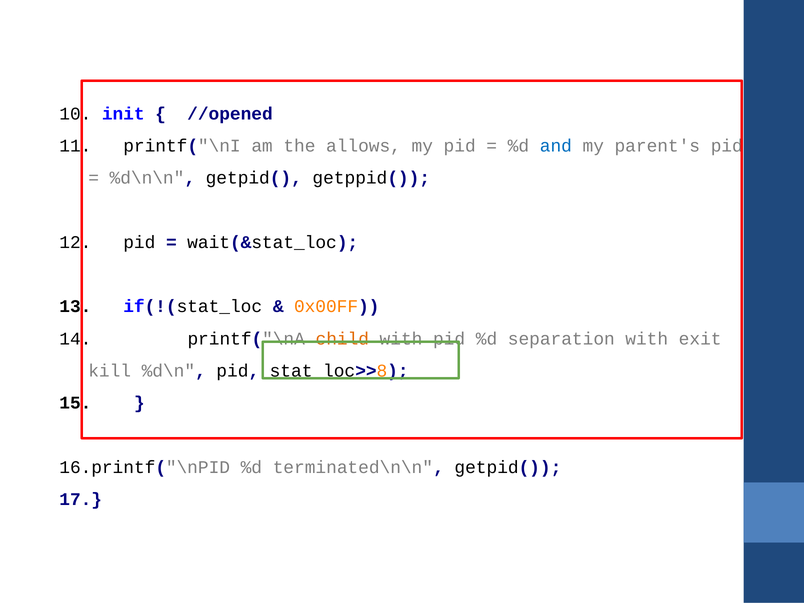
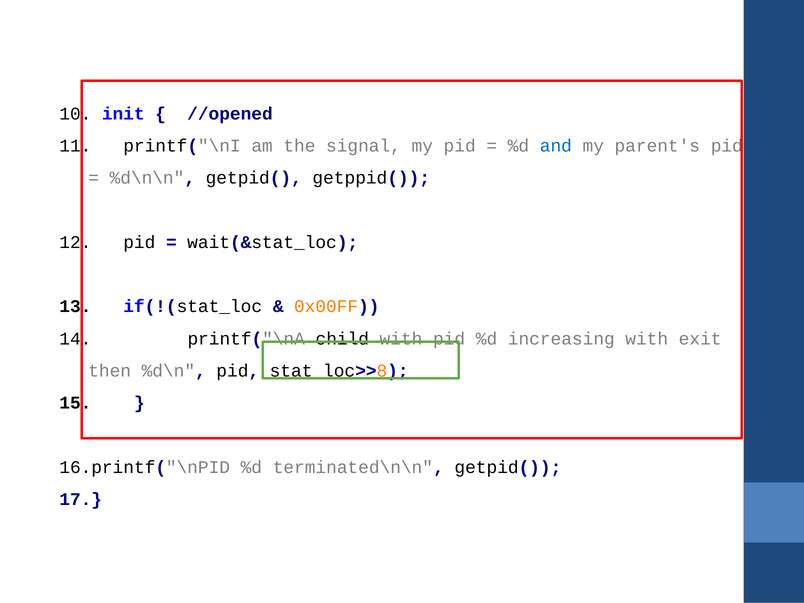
allows: allows -> signal
child colour: orange -> black
separation: separation -> increasing
kill: kill -> then
